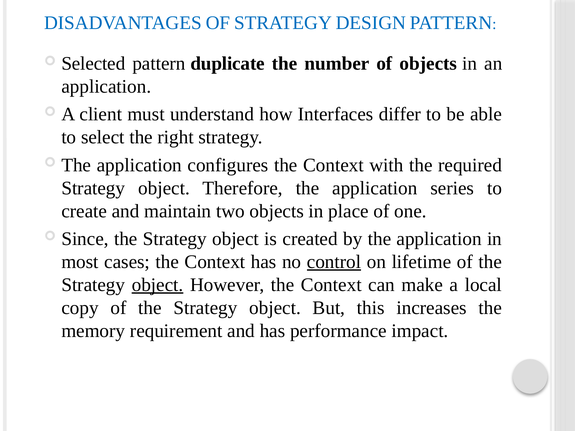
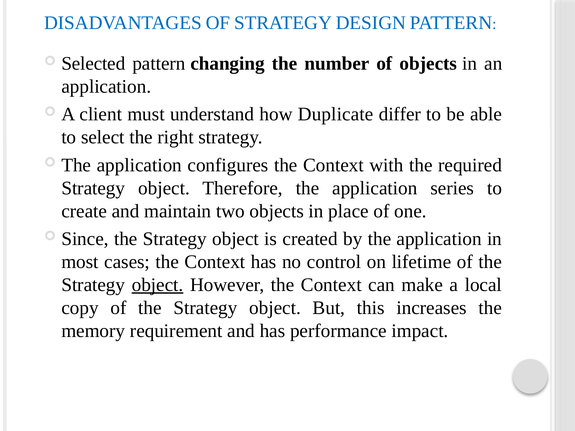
duplicate: duplicate -> changing
Interfaces: Interfaces -> Duplicate
control underline: present -> none
